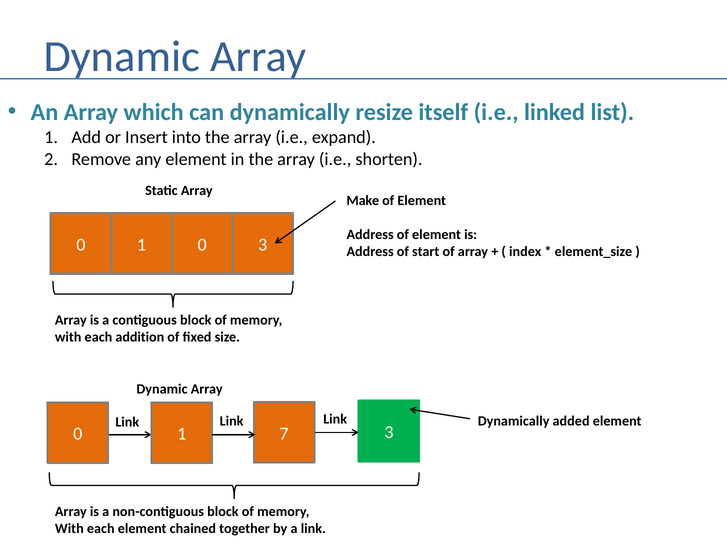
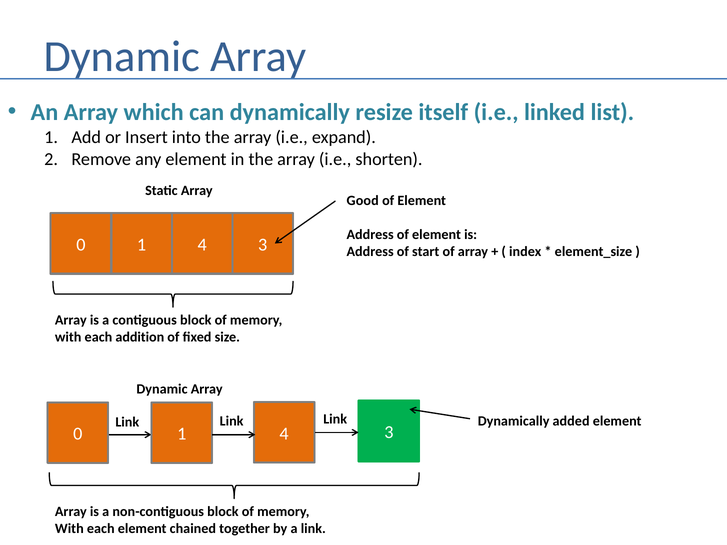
Make: Make -> Good
0 at (202, 245): 0 -> 4
0 1 7: 7 -> 4
